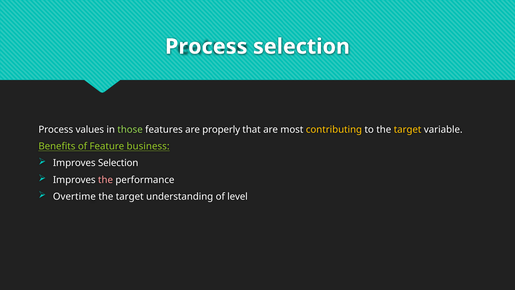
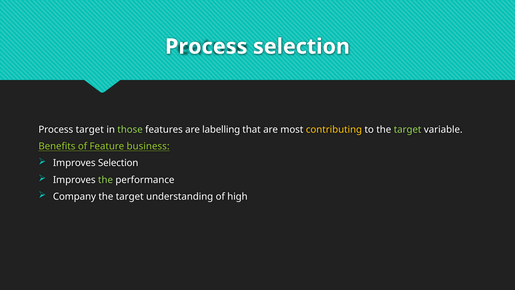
Process values: values -> target
properly: properly -> labelling
target at (408, 129) colour: yellow -> light green
the at (106, 180) colour: pink -> light green
Overtime: Overtime -> Company
level: level -> high
